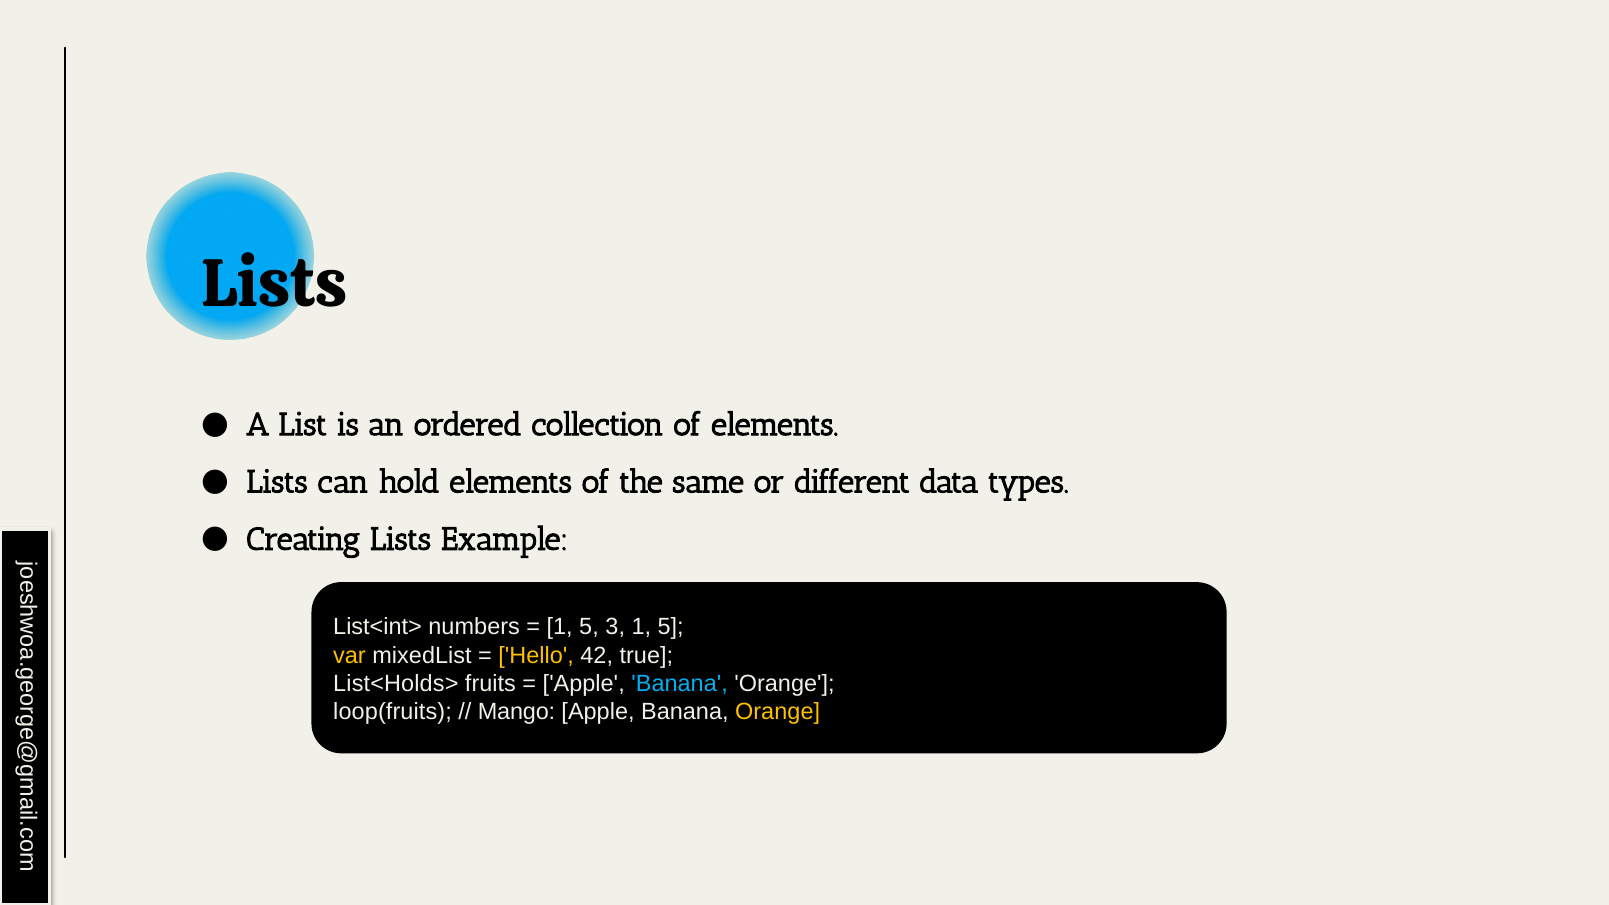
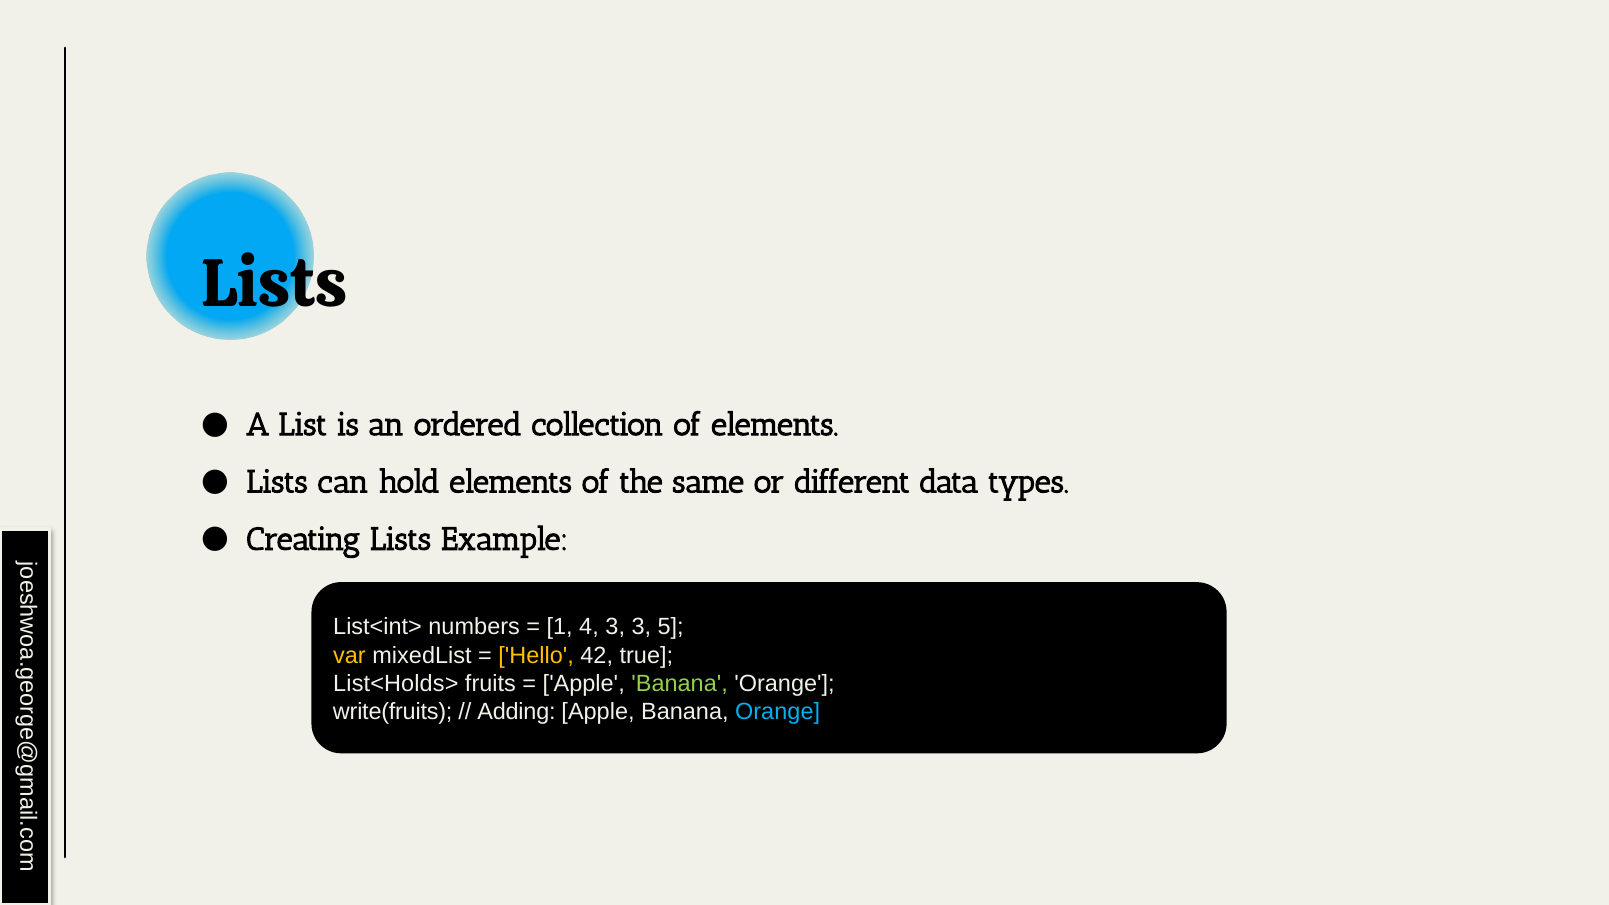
5 at (589, 627): 5 -> 4
3 1: 1 -> 3
Banana at (680, 683) colour: light blue -> light green
loop(fruits: loop(fruits -> write(fruits
Mango: Mango -> Adding
Orange at (778, 712) colour: yellow -> light blue
